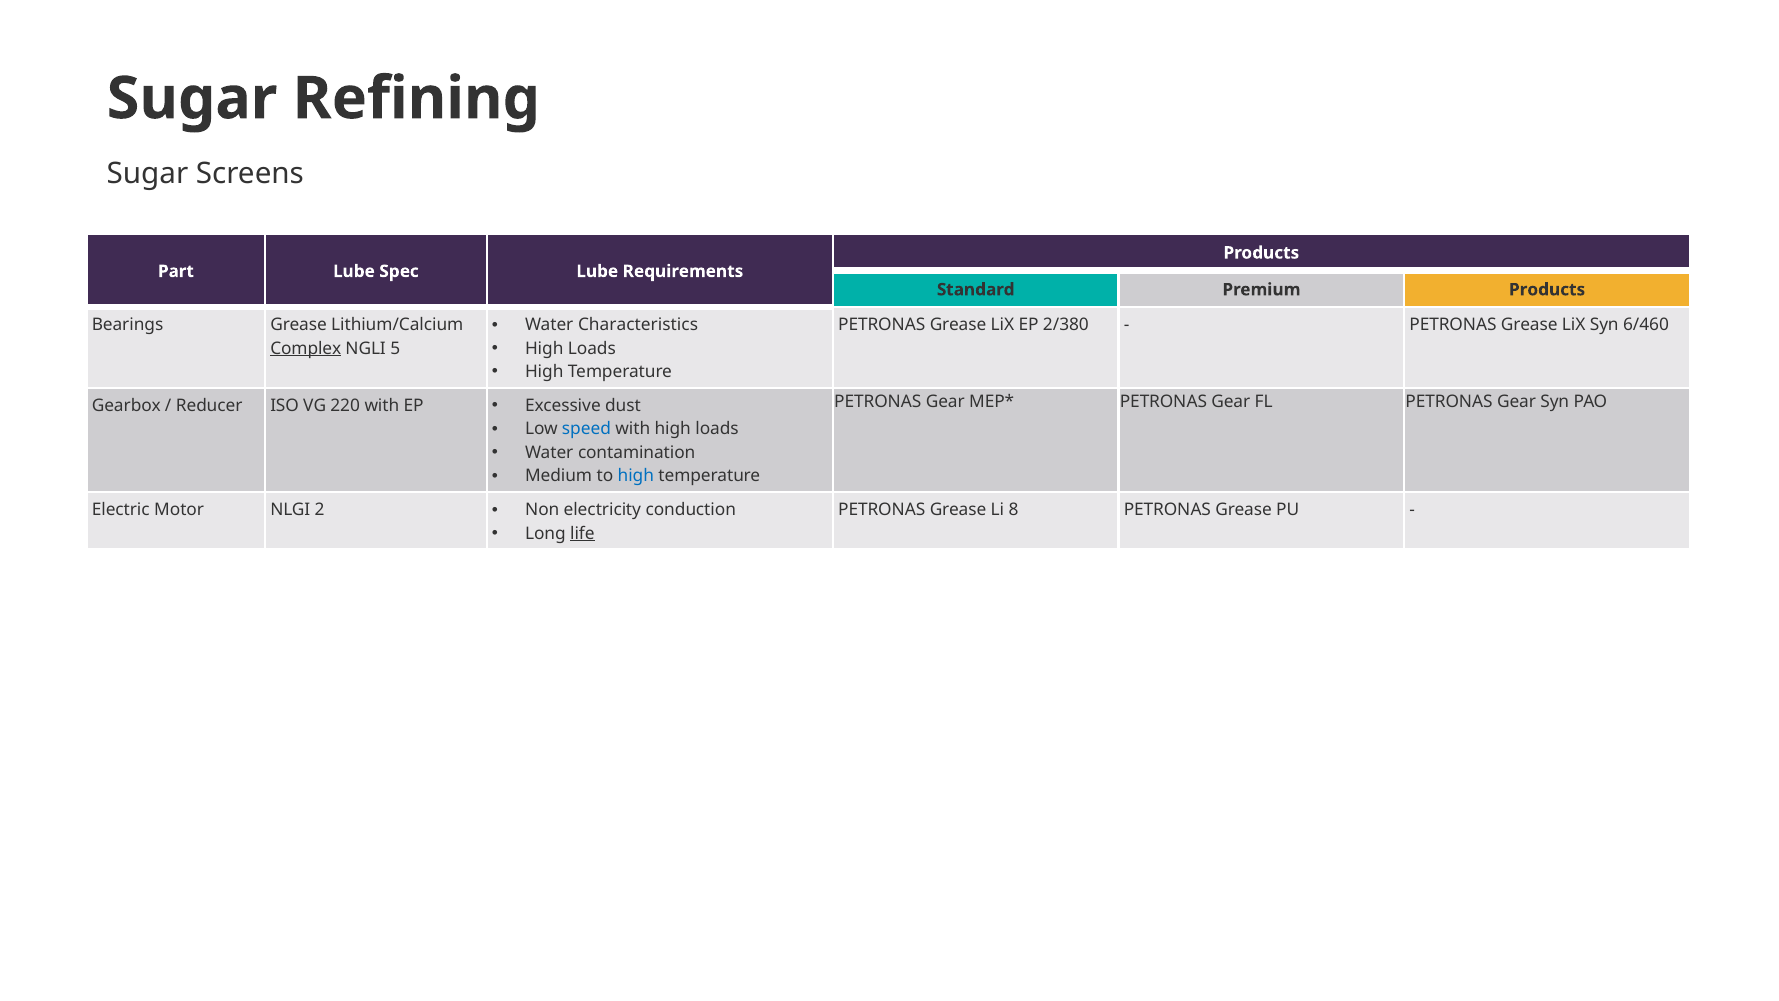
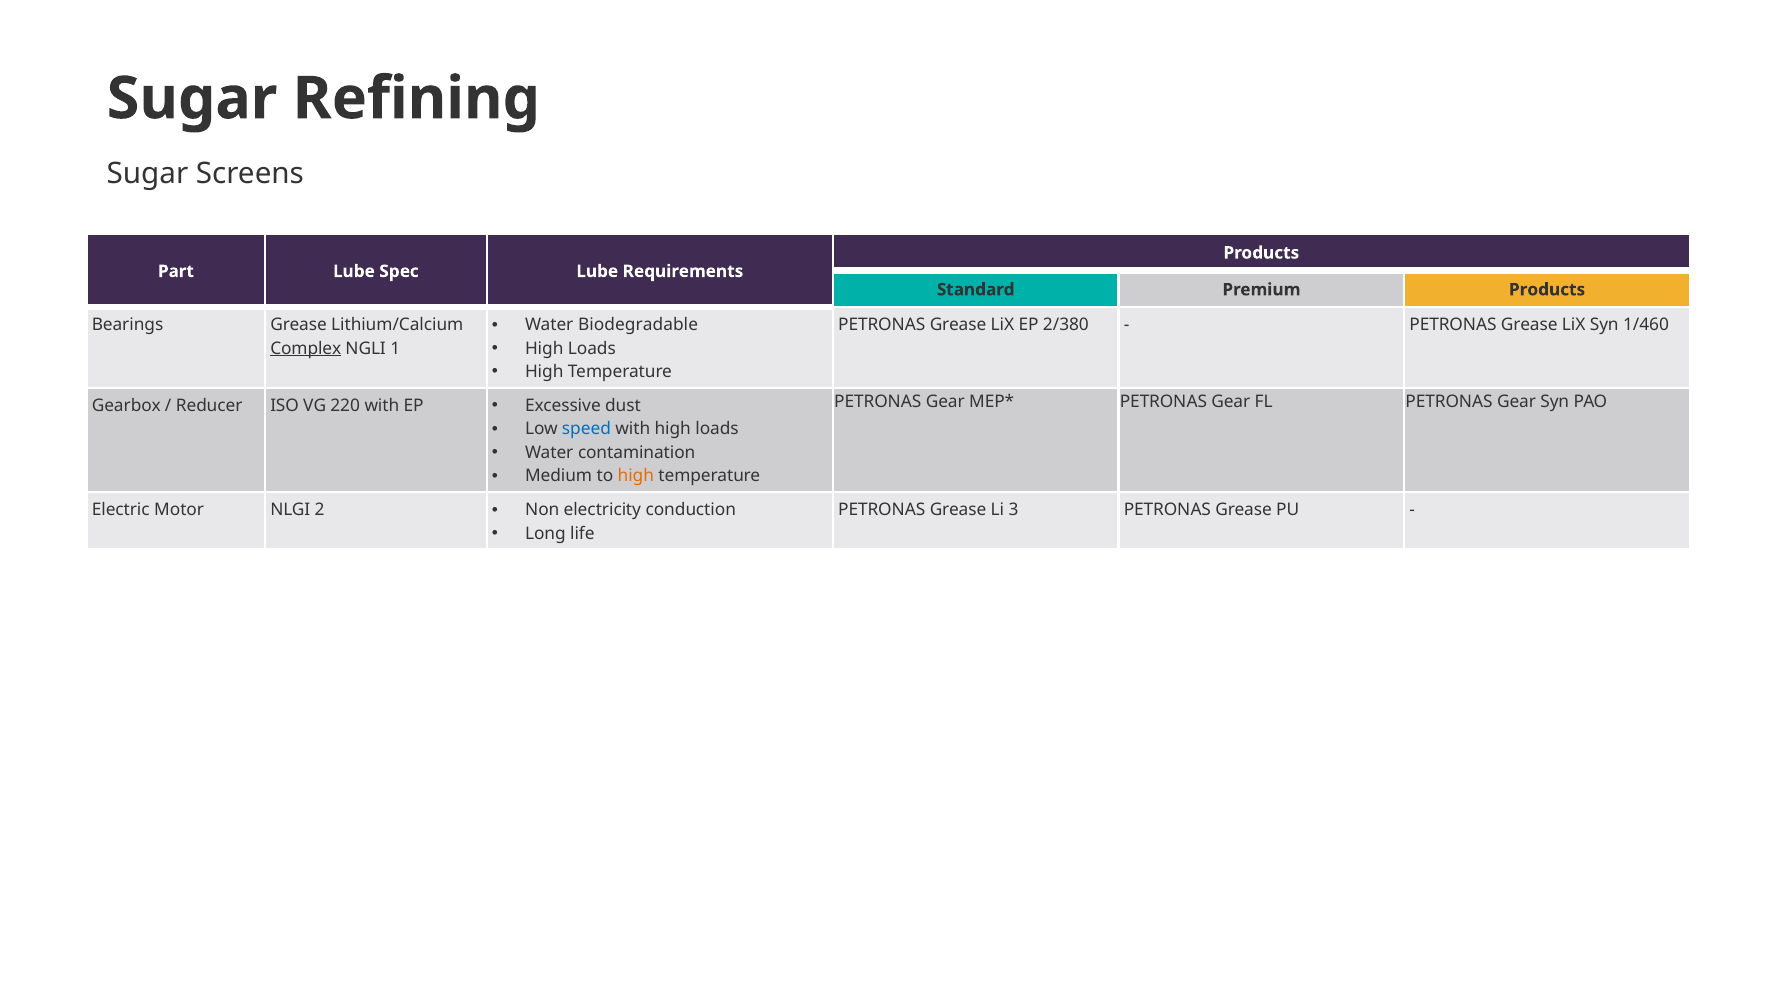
Characteristics: Characteristics -> Biodegradable
6/460: 6/460 -> 1/460
5: 5 -> 1
high at (636, 476) colour: blue -> orange
8: 8 -> 3
life underline: present -> none
